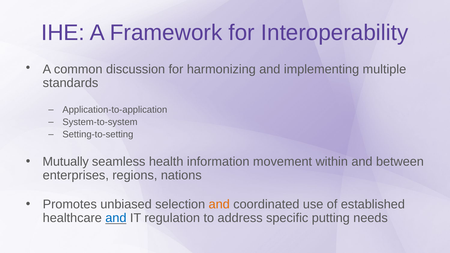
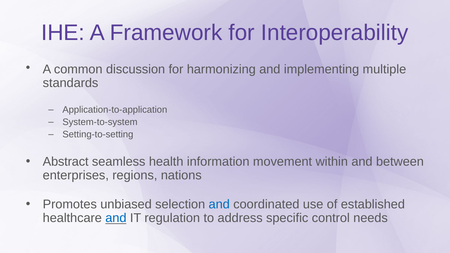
Mutually: Mutually -> Abstract
and at (219, 204) colour: orange -> blue
putting: putting -> control
